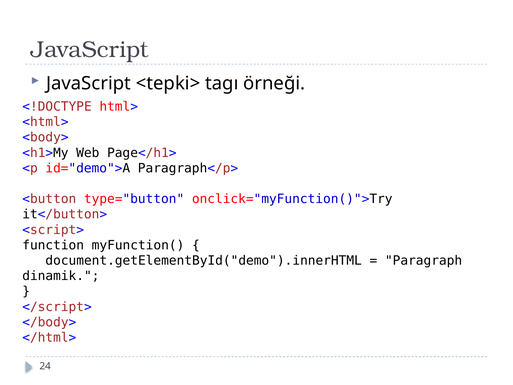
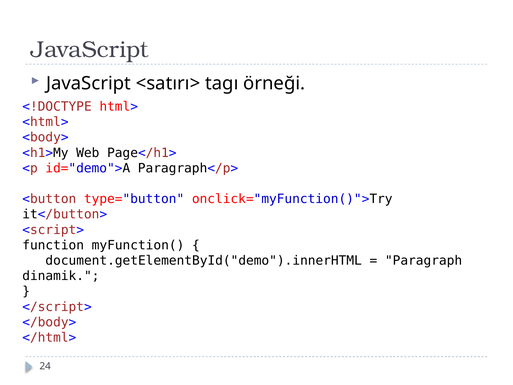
<tepki>: <tepki> -> <satırı>
